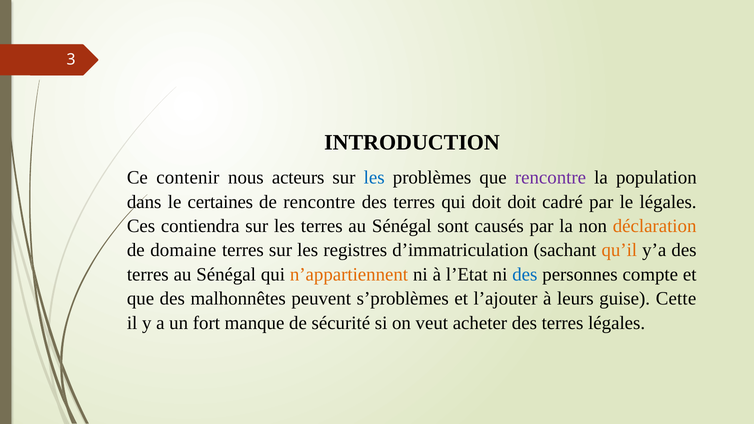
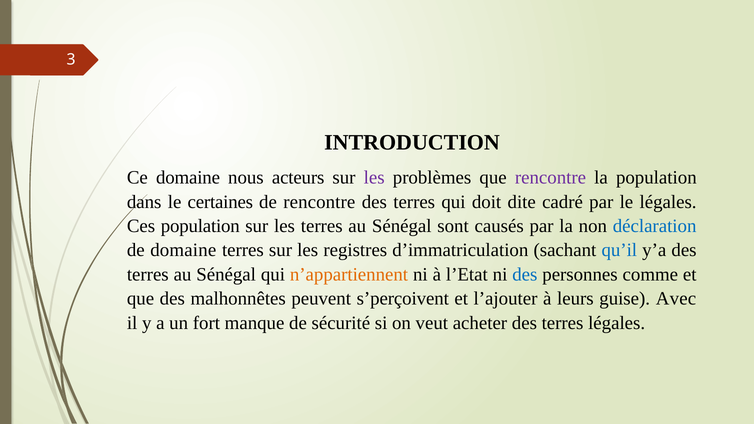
Ce contenir: contenir -> domaine
les at (374, 178) colour: blue -> purple
doit doit: doit -> dite
Ces contiendra: contiendra -> population
déclaration colour: orange -> blue
qu’il colour: orange -> blue
compte: compte -> comme
s’problèmes: s’problèmes -> s’perçoivent
Cette: Cette -> Avec
